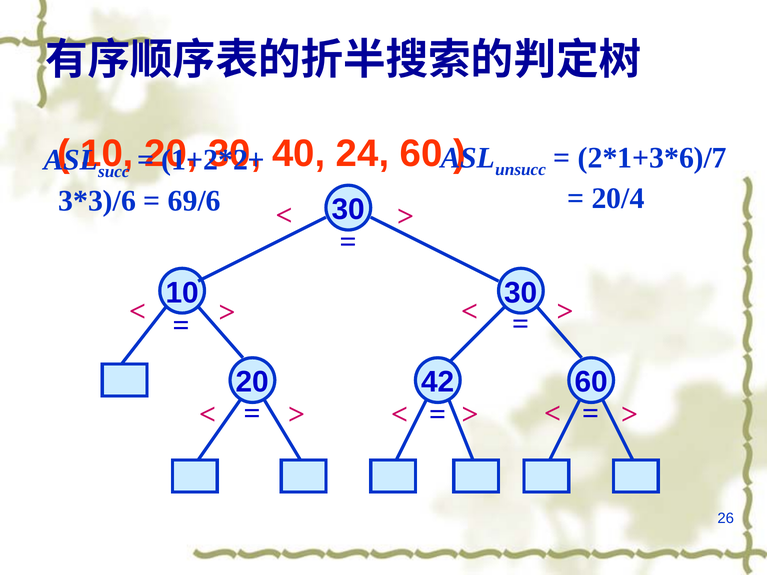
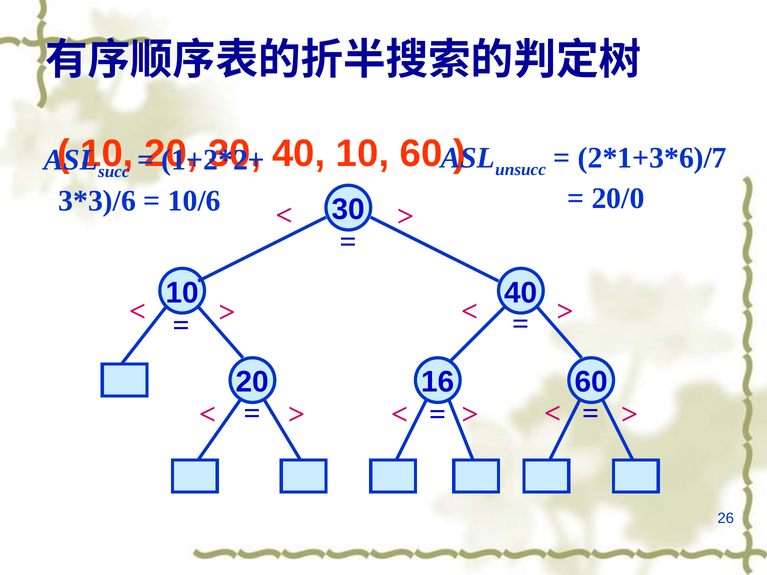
40 24: 24 -> 10
20/4: 20/4 -> 20/0
69/6: 69/6 -> 10/6
10 30: 30 -> 40
42: 42 -> 16
